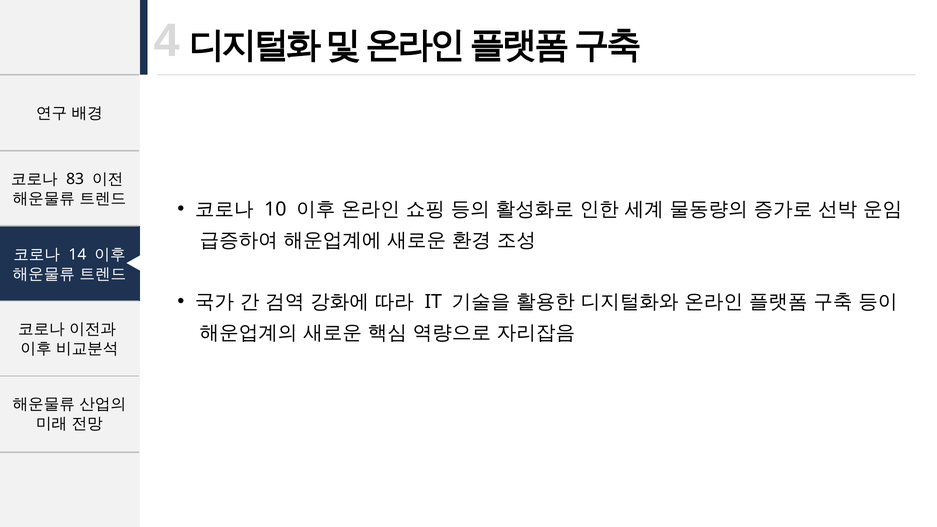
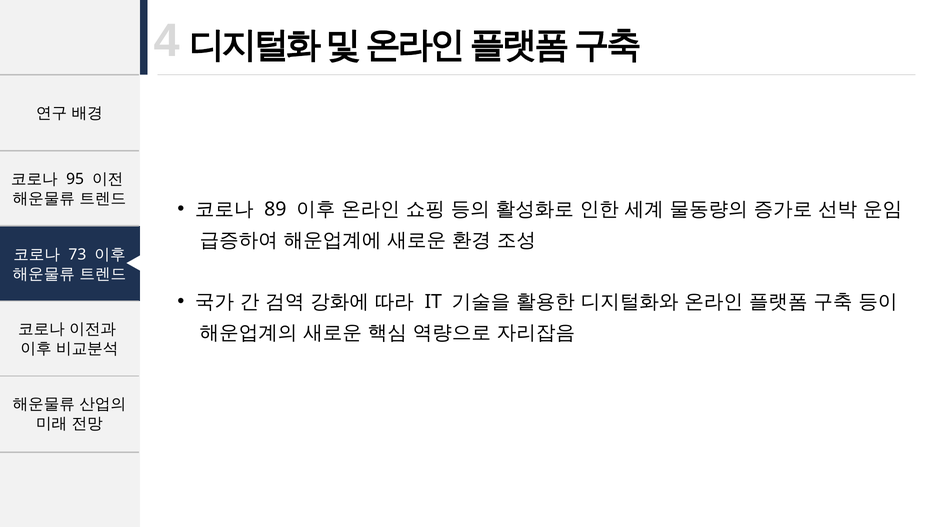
83: 83 -> 95
10: 10 -> 89
14: 14 -> 73
